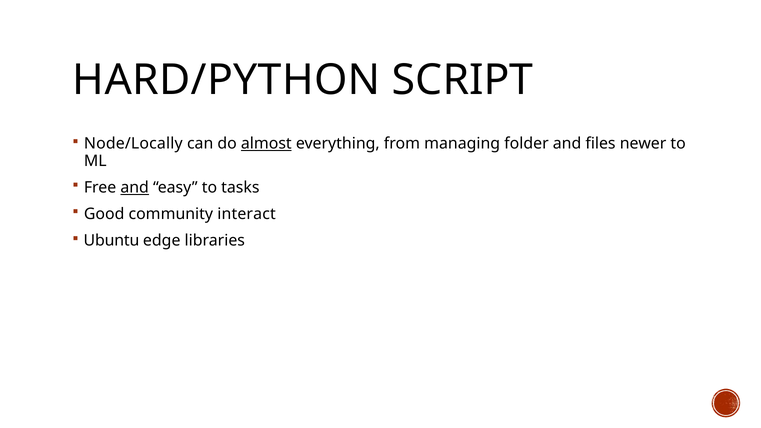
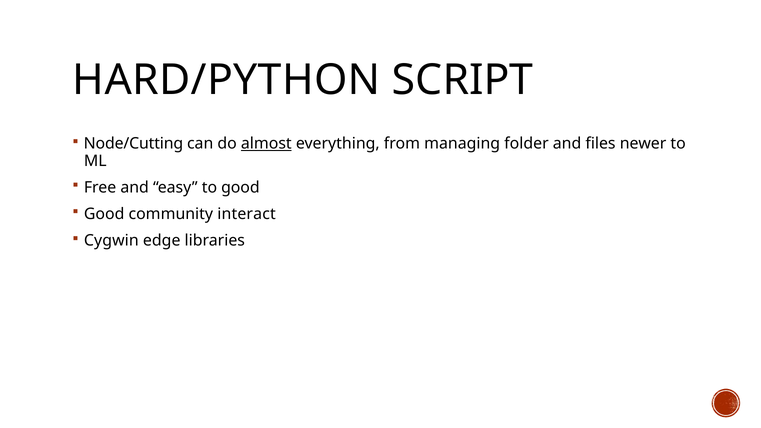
Node/Locally: Node/Locally -> Node/Cutting
and at (135, 187) underline: present -> none
to tasks: tasks -> good
Ubuntu: Ubuntu -> Cygwin
